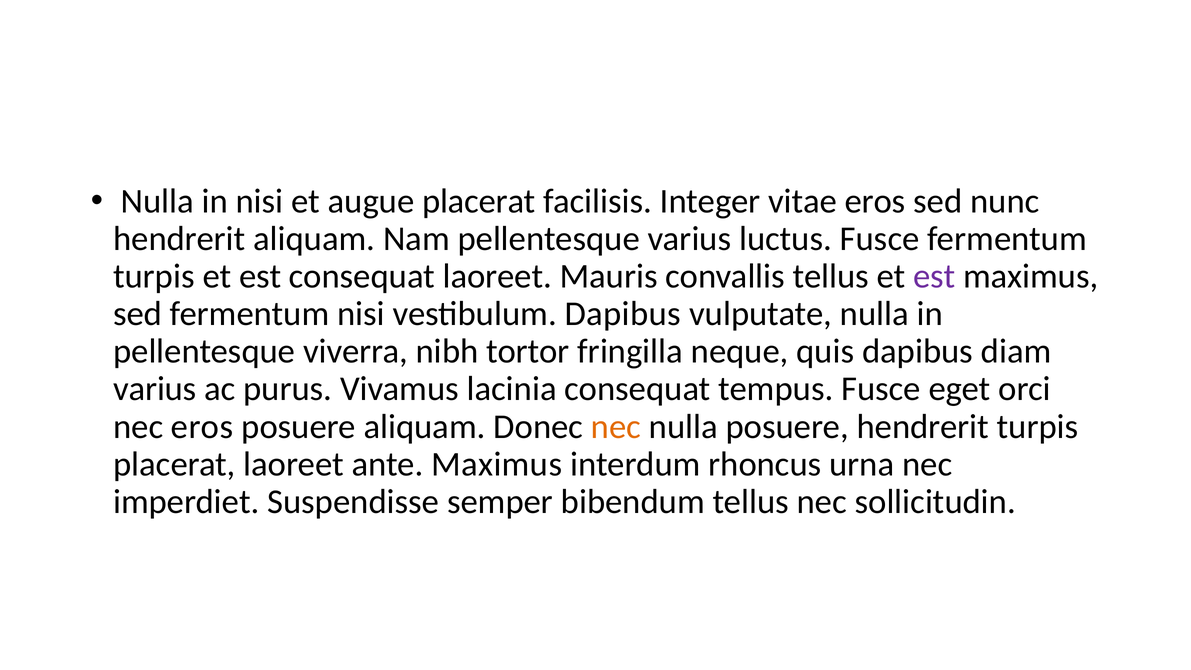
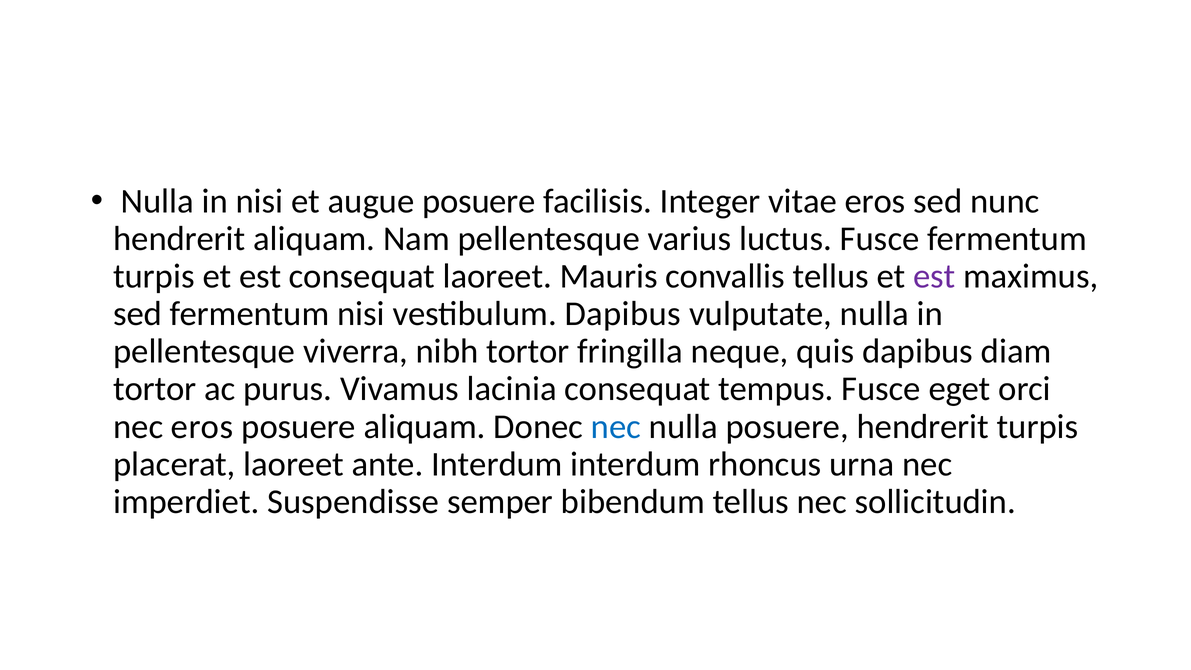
augue placerat: placerat -> posuere
varius at (155, 389): varius -> tortor
nec at (616, 427) colour: orange -> blue
ante Maximus: Maximus -> Interdum
